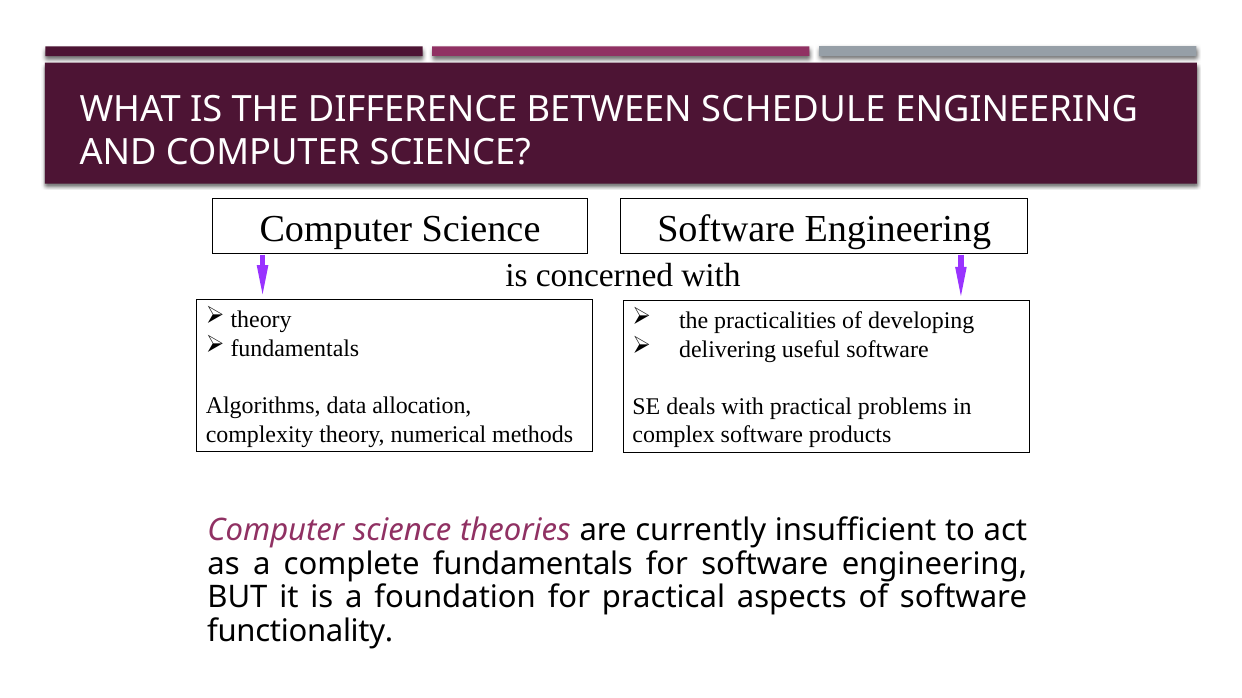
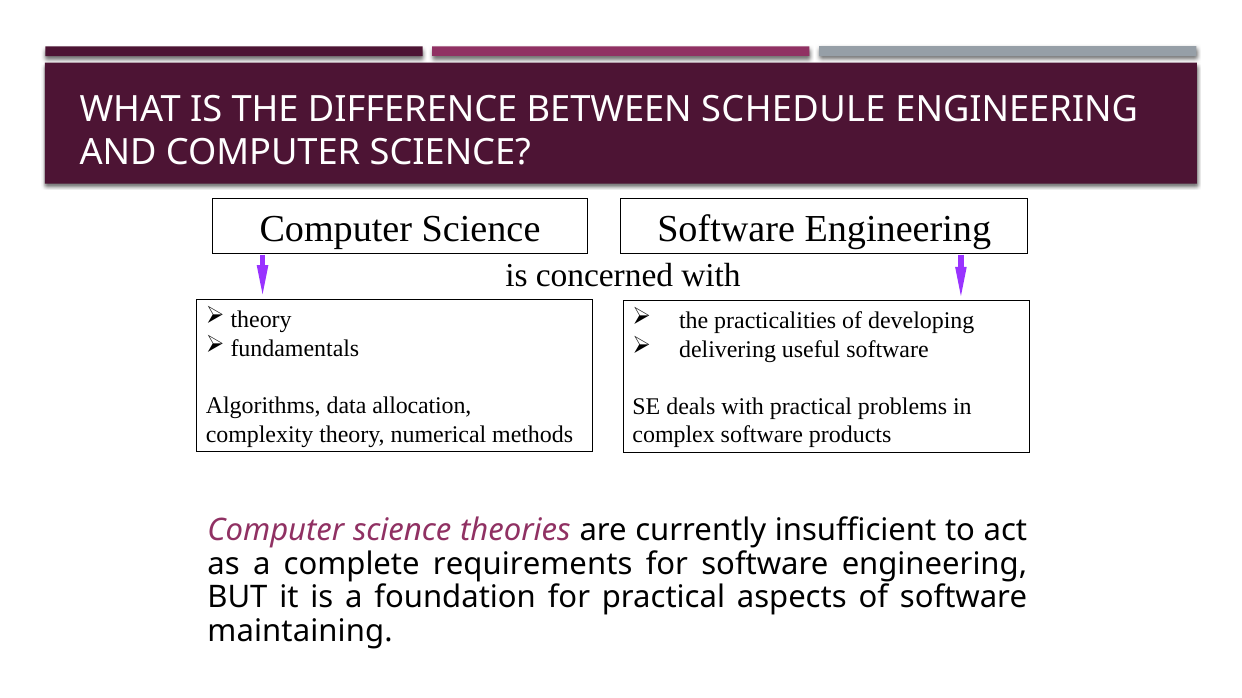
complete fundamentals: fundamentals -> requirements
functionality: functionality -> maintaining
